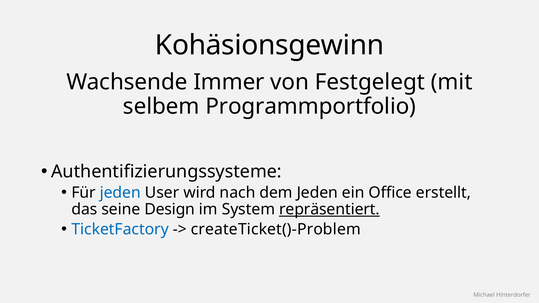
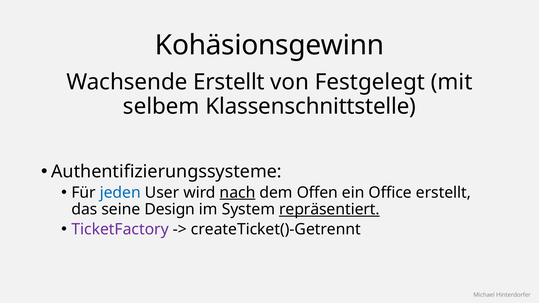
Wachsende Immer: Immer -> Erstellt
Programmportfolio: Programmportfolio -> Klassenschnittstelle
nach underline: none -> present
dem Jeden: Jeden -> Offen
TicketFactory colour: blue -> purple
createTicket()-Problem: createTicket()-Problem -> createTicket()-Getrennt
